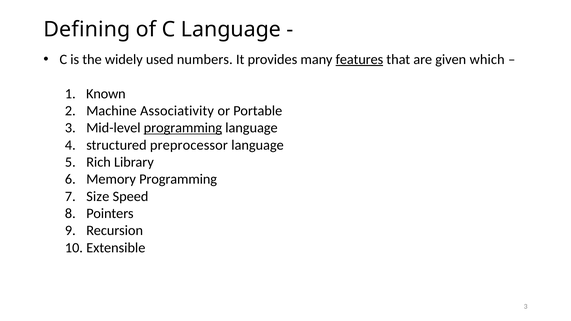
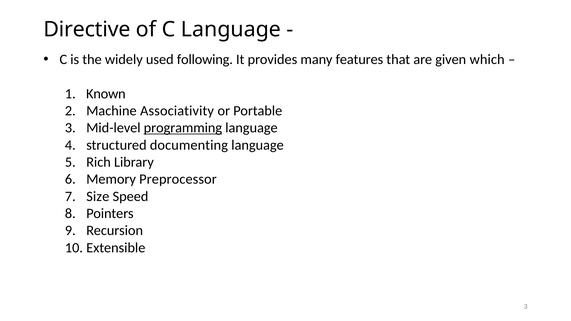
Defining: Defining -> Directive
numbers: numbers -> following
features underline: present -> none
preprocessor: preprocessor -> documenting
Memory Programming: Programming -> Preprocessor
